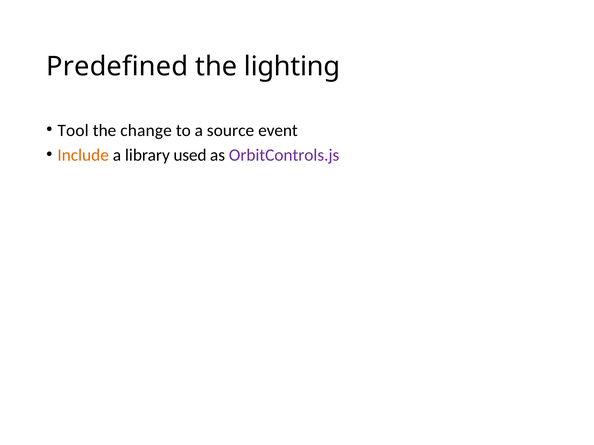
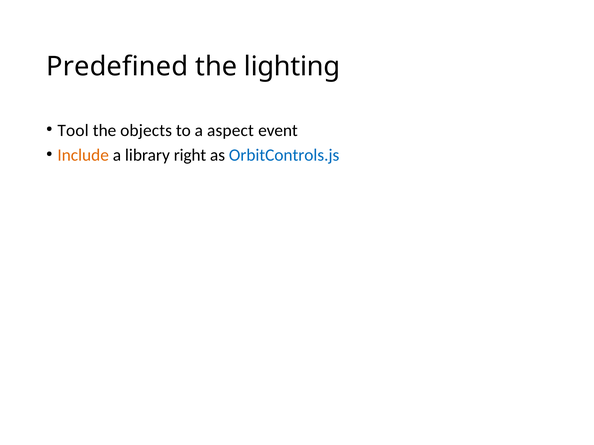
change: change -> objects
source: source -> aspect
used: used -> right
OrbitControls.js colour: purple -> blue
